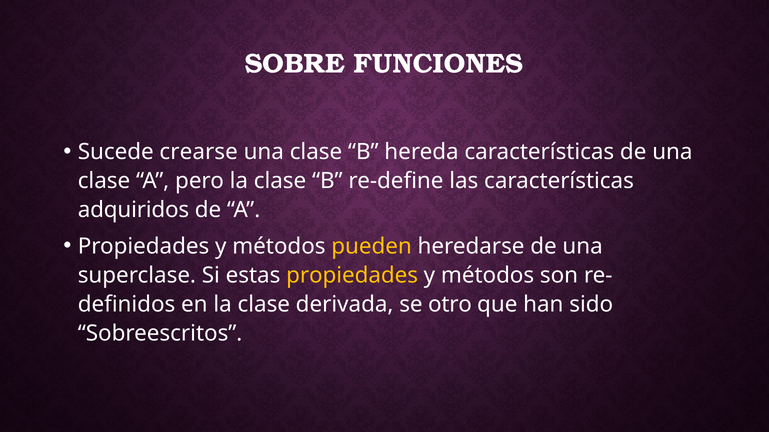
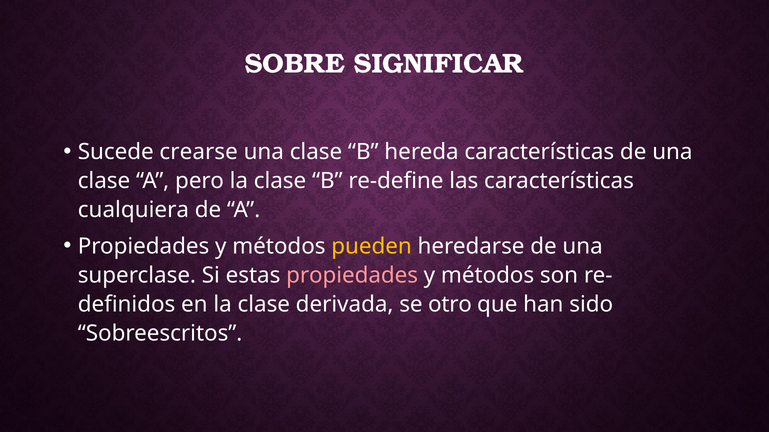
FUNCIONES: FUNCIONES -> SIGNIFICAR
adquiridos: adquiridos -> cualquiera
propiedades at (352, 276) colour: yellow -> pink
